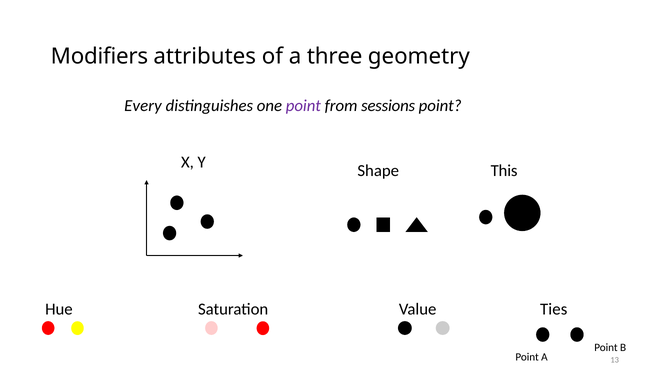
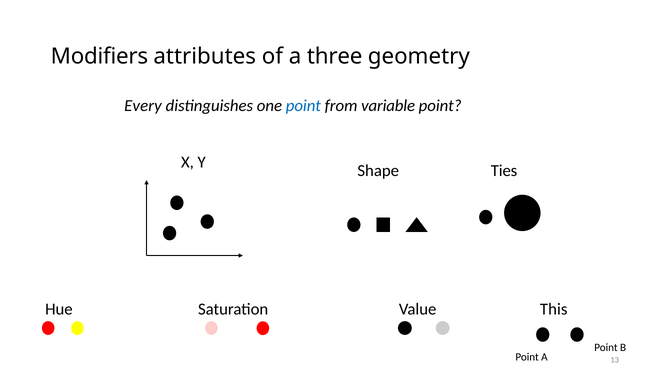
point at (303, 106) colour: purple -> blue
sessions: sessions -> variable
This: This -> Ties
Ties: Ties -> This
